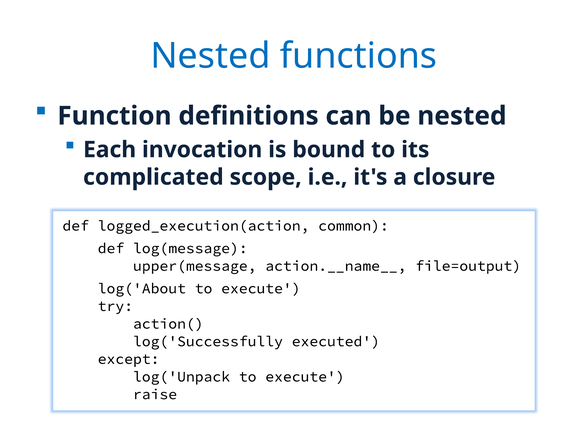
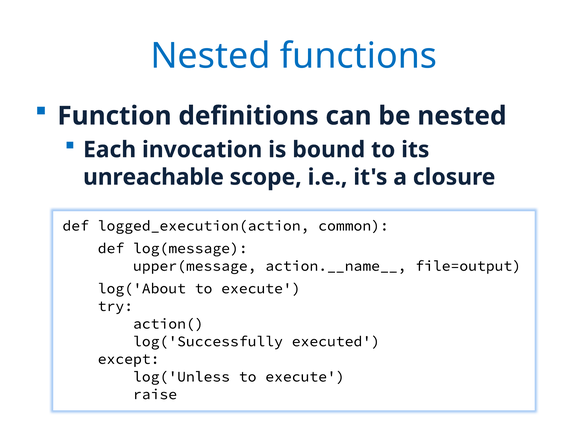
complicated: complicated -> unreachable
log('Unpack: log('Unpack -> log('Unless
